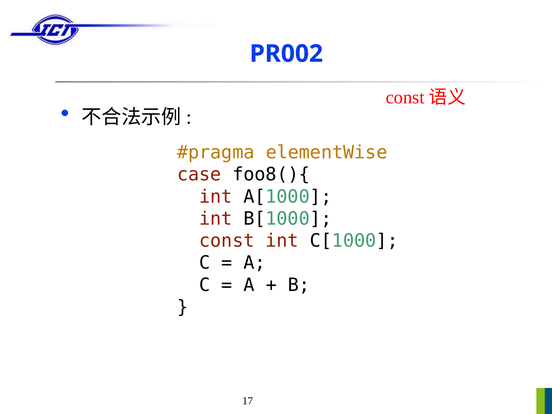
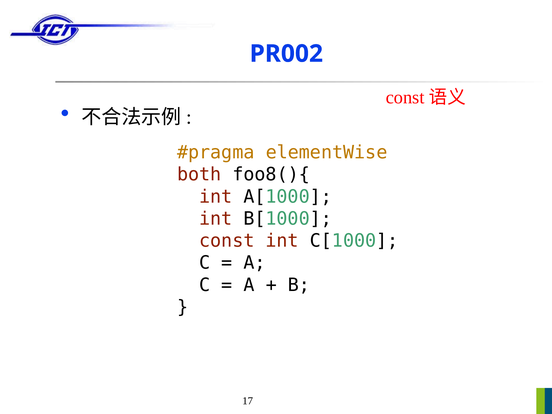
case: case -> both
